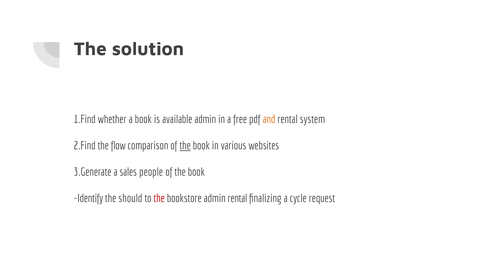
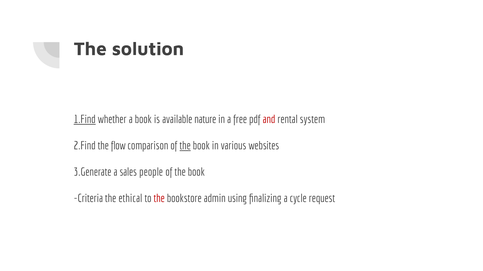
1.Find underline: none -> present
available admin: admin -> nature
and colour: orange -> red
Identify: Identify -> Criteria
should: should -> ethical
admin rental: rental -> using
